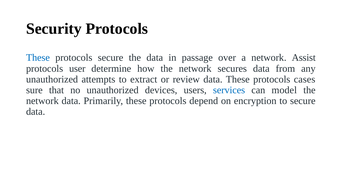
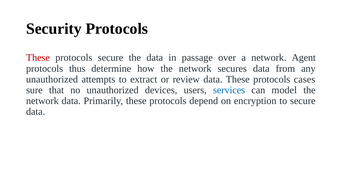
These at (38, 58) colour: blue -> red
Assist: Assist -> Agent
user: user -> thus
